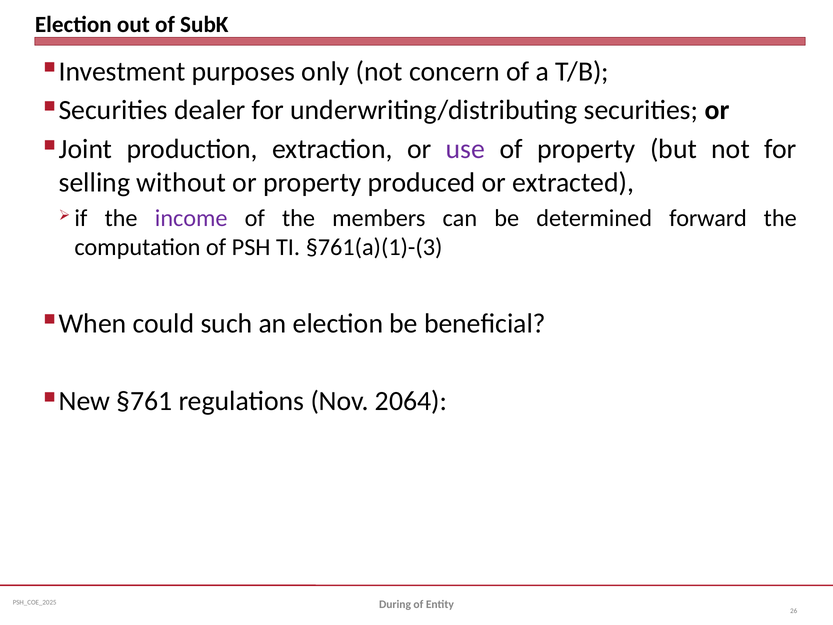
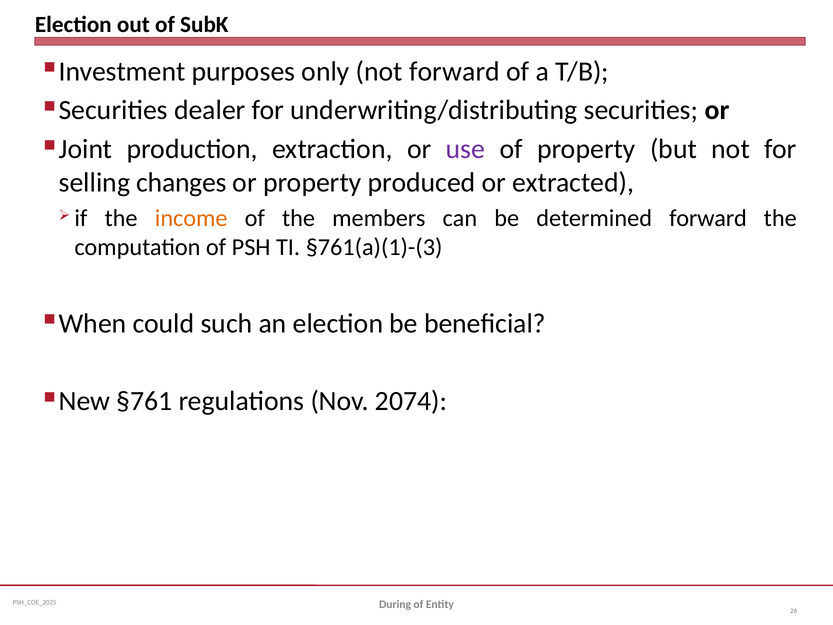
not concern: concern -> forward
without: without -> changes
income colour: purple -> orange
2064: 2064 -> 2074
